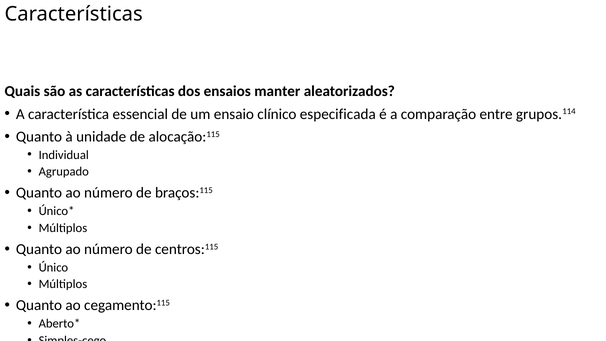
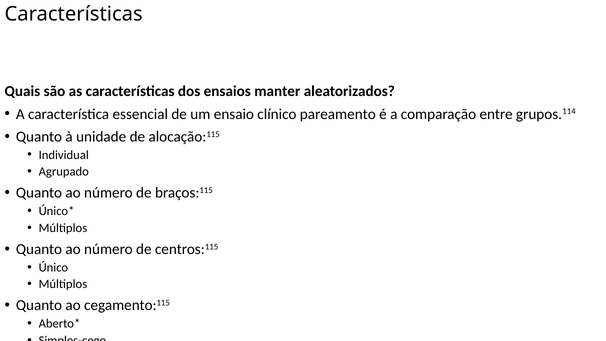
especificada: especificada -> pareamento
